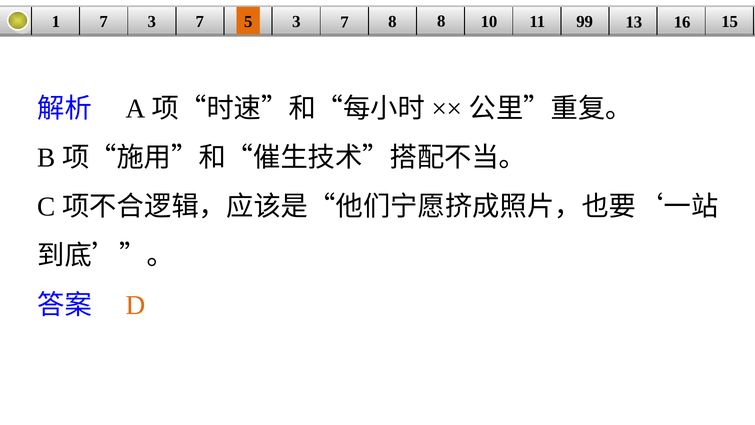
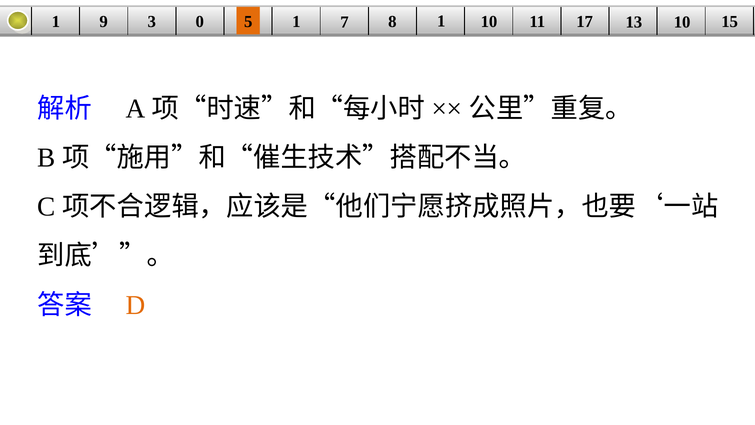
1 7: 7 -> 9
7 at (200, 22): 7 -> 0
5 3: 3 -> 1
8 8: 8 -> 1
99: 99 -> 17
13 16: 16 -> 10
